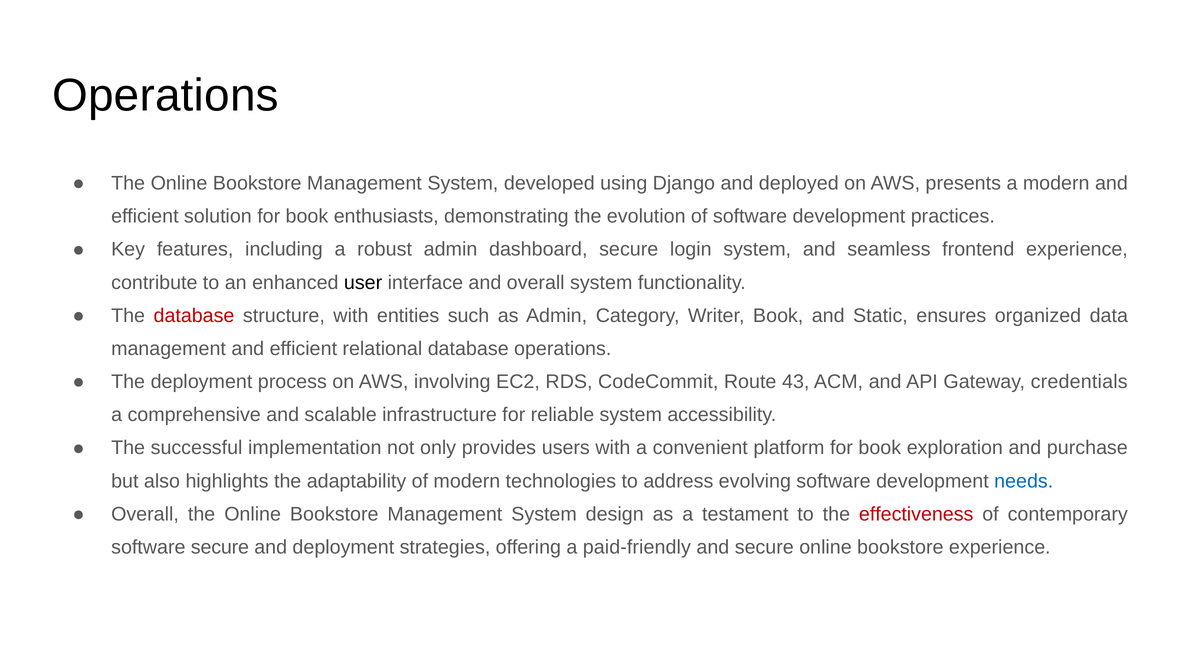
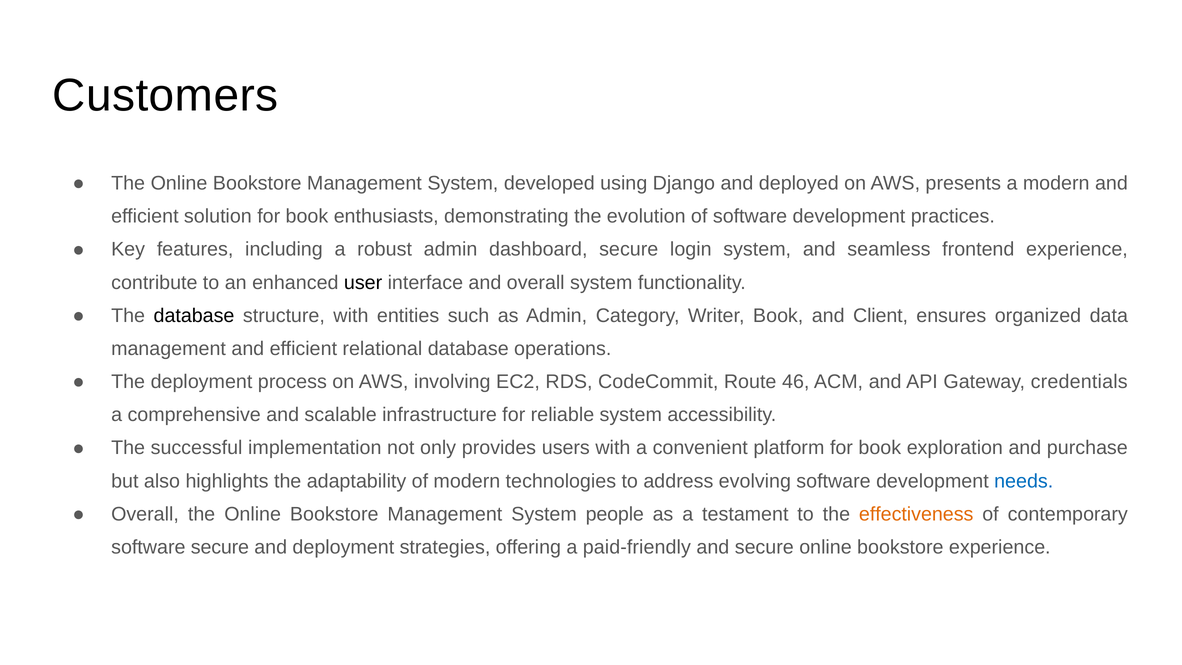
Operations at (166, 96): Operations -> Customers
database at (194, 316) colour: red -> black
Static: Static -> Client
43: 43 -> 46
design: design -> people
effectiveness colour: red -> orange
